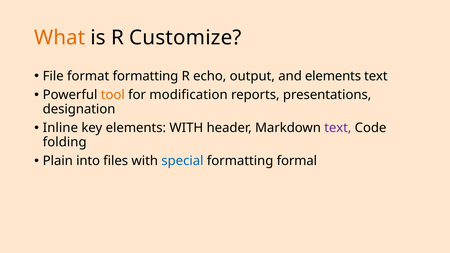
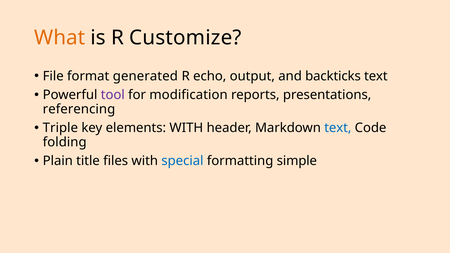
format formatting: formatting -> generated
and elements: elements -> backticks
tool colour: orange -> purple
designation: designation -> referencing
Inline: Inline -> Triple
text at (338, 128) colour: purple -> blue
into: into -> title
formal: formal -> simple
